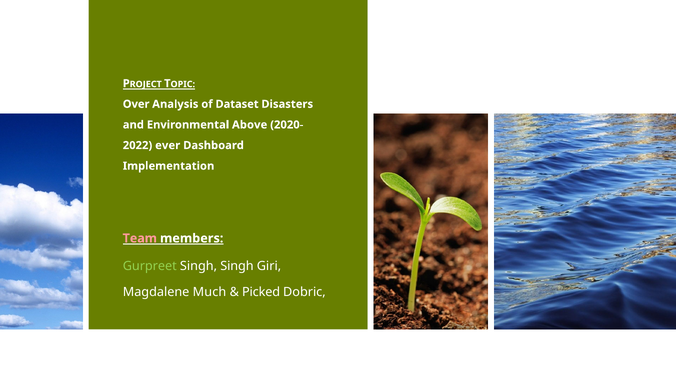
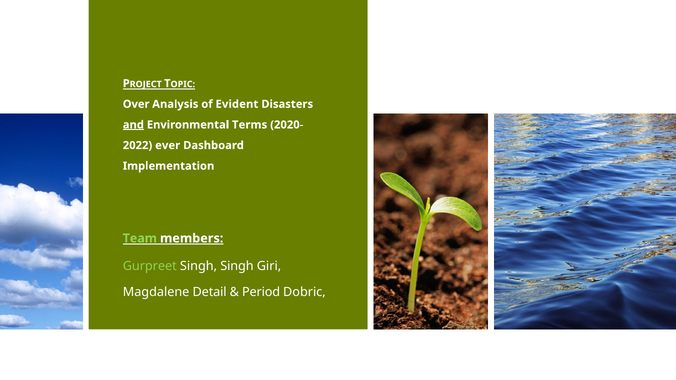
Dataset: Dataset -> Evident
and underline: none -> present
Above: Above -> Terms
Team colour: pink -> light green
Much: Much -> Detail
Picked: Picked -> Period
